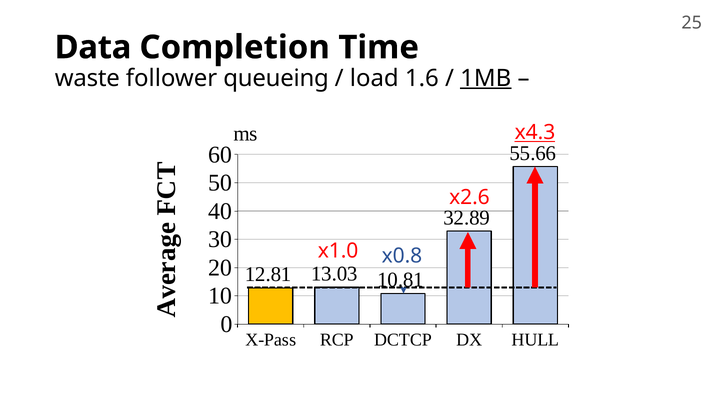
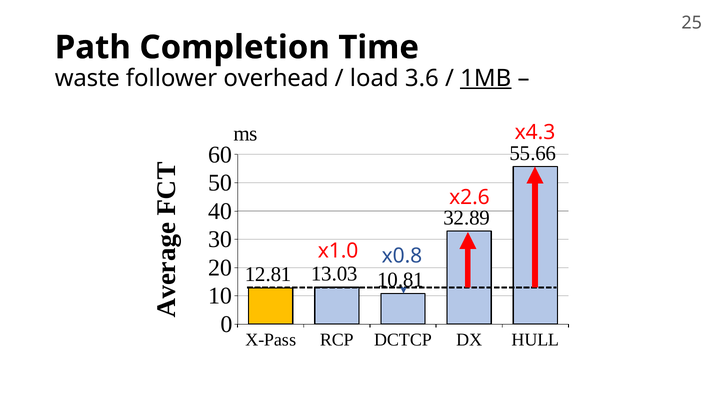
Data: Data -> Path
queueing: queueing -> overhead
1.6: 1.6 -> 3.6
x4.3 underline: present -> none
